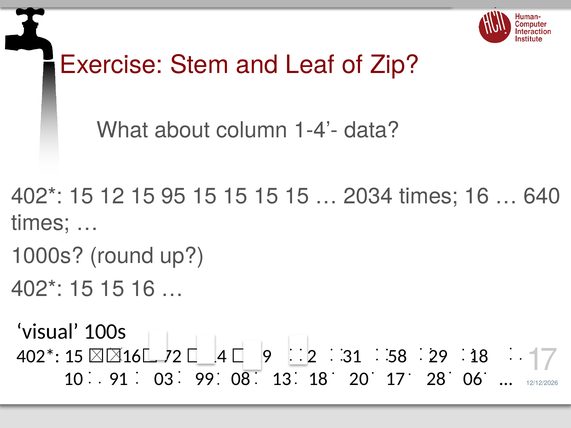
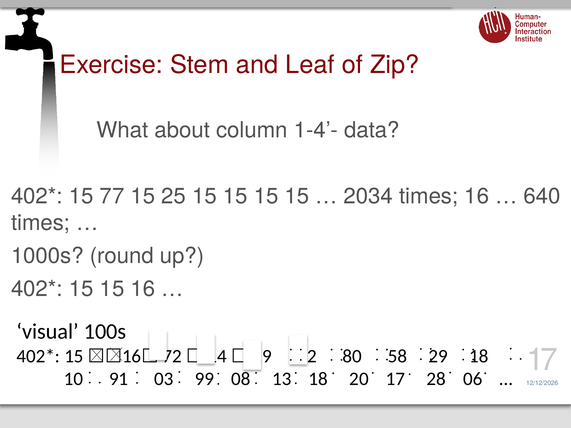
15 12: 12 -> 77
95: 95 -> 25
31: 31 -> 80
